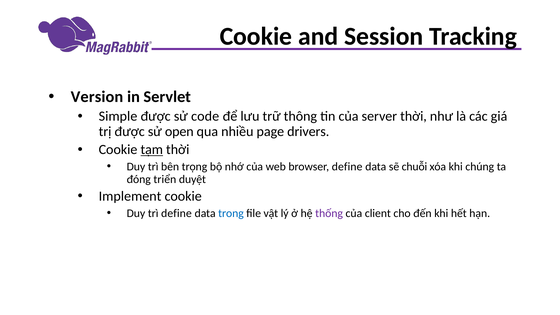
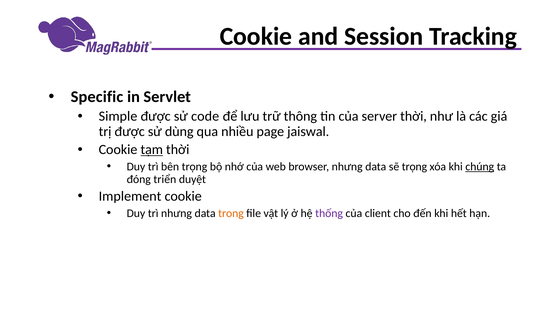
Version: Version -> Specific
open: open -> dùng
drivers: drivers -> jaiswal
browser define: define -> nhưng
sẽ chuỗi: chuỗi -> trọng
chúng underline: none -> present
trì define: define -> nhưng
trong colour: blue -> orange
